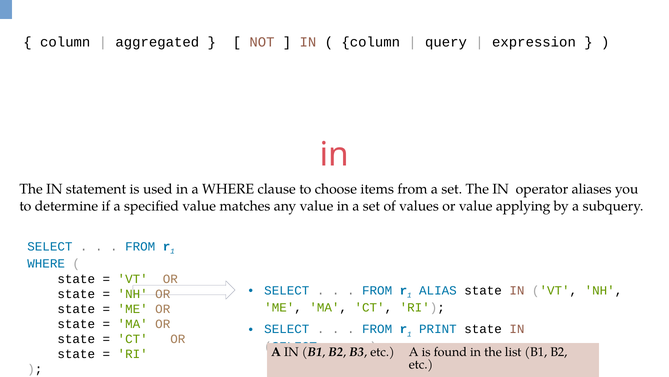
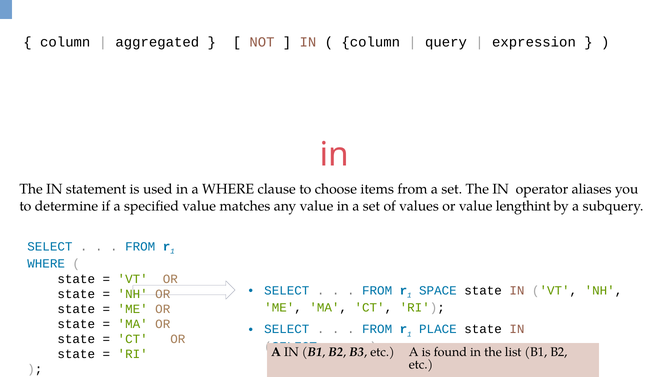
applying: applying -> lengthint
ALIAS: ALIAS -> SPACE
PRINT: PRINT -> PLACE
